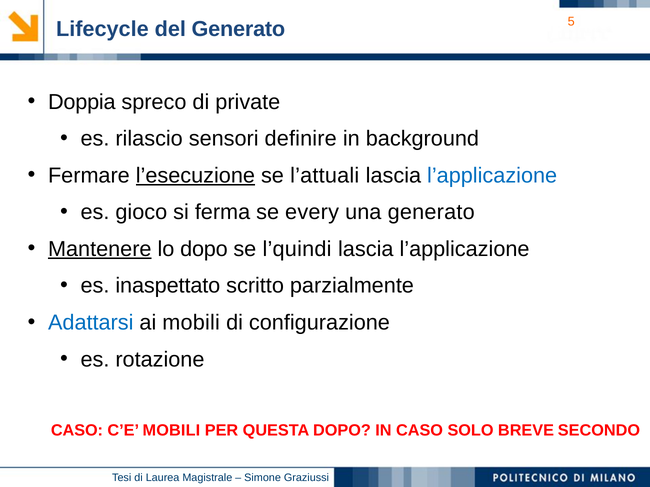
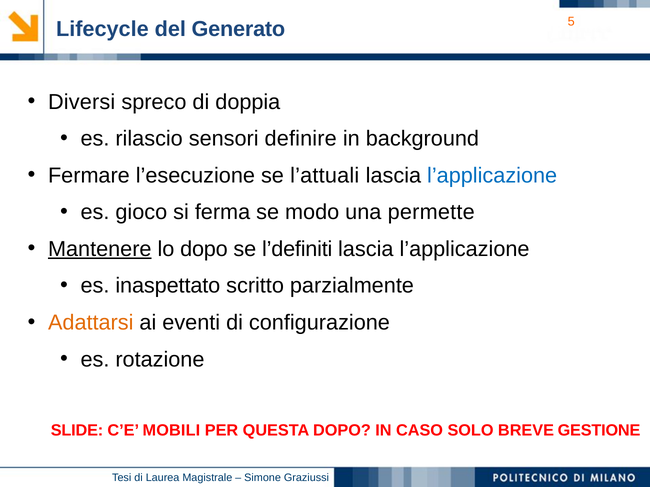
Doppia: Doppia -> Diversi
private: private -> doppia
l’esecuzione underline: present -> none
every: every -> modo
una generato: generato -> permette
l’quindi: l’quindi -> l’definiti
Adattarsi colour: blue -> orange
ai mobili: mobili -> eventi
CASO at (77, 431): CASO -> SLIDE
SECONDO: SECONDO -> GESTIONE
